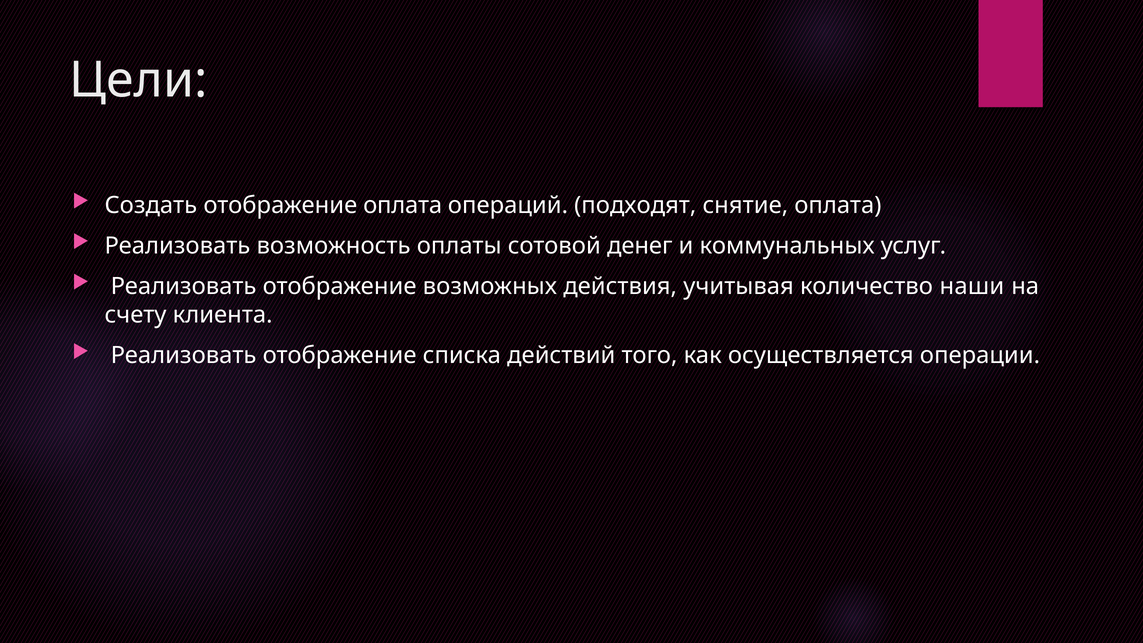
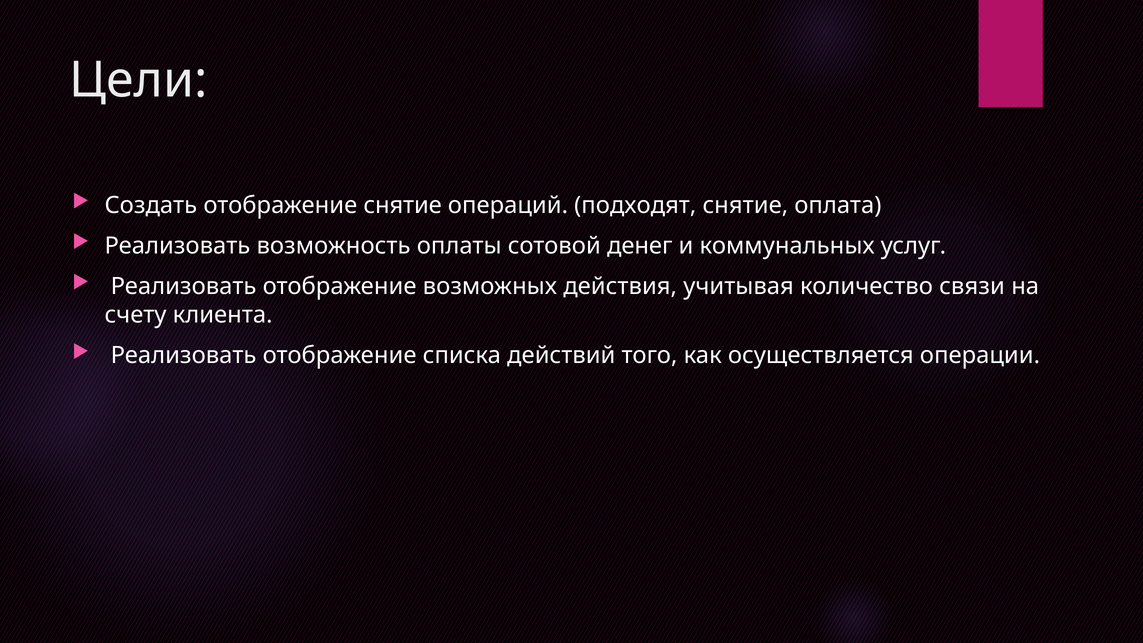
отображение оплата: оплата -> снятие
наши: наши -> связи
